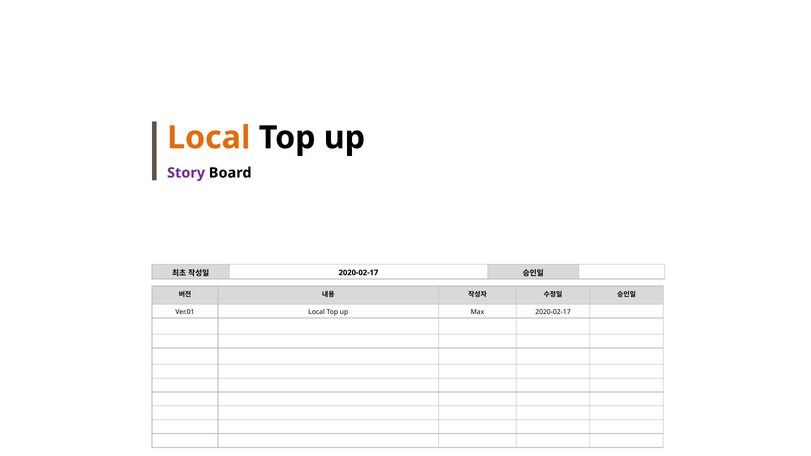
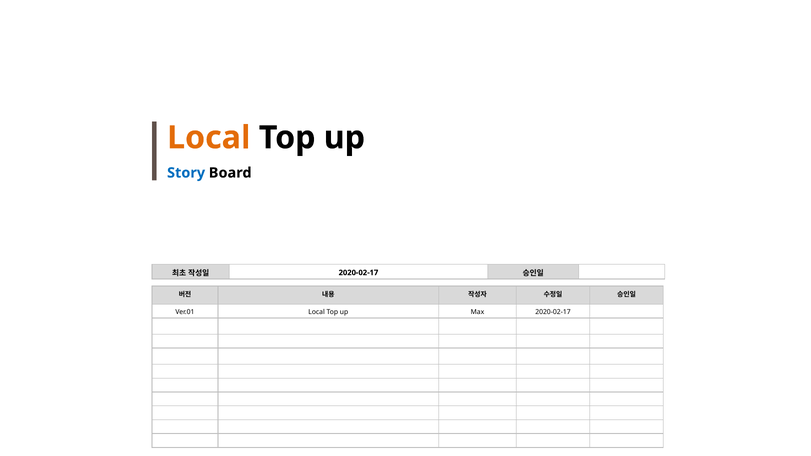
Story colour: purple -> blue
